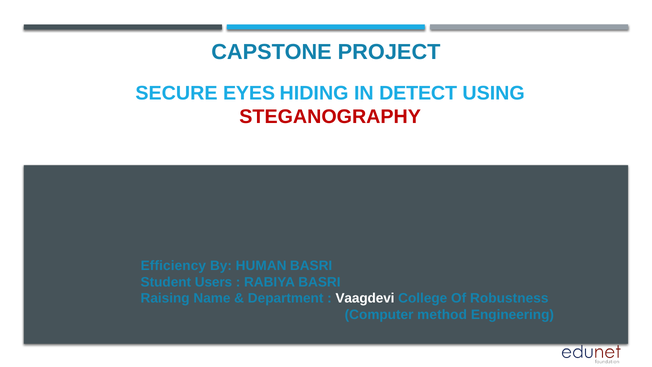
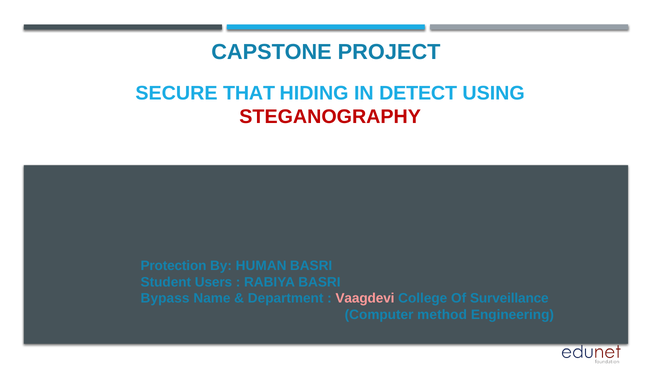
EYES: EYES -> THAT
Efficiency: Efficiency -> Protection
Raising: Raising -> Bypass
Vaagdevi colour: white -> pink
Robustness: Robustness -> Surveillance
